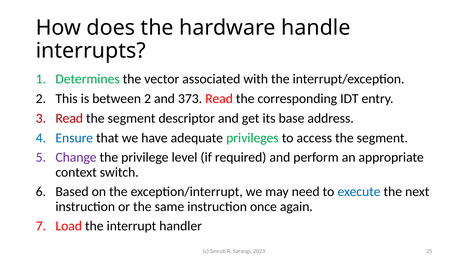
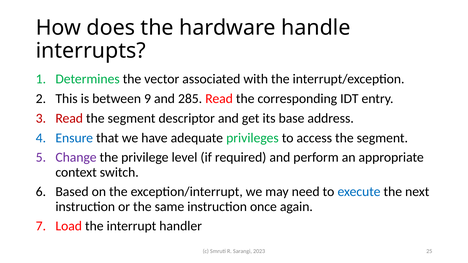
between 2: 2 -> 9
373: 373 -> 285
